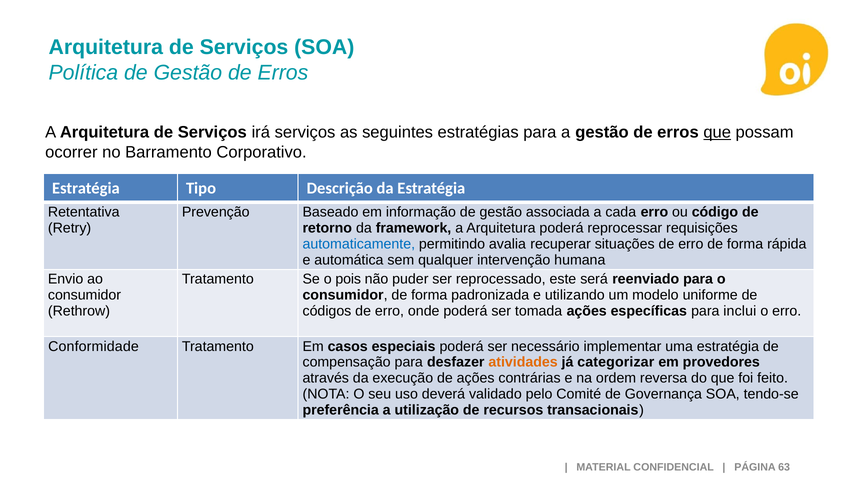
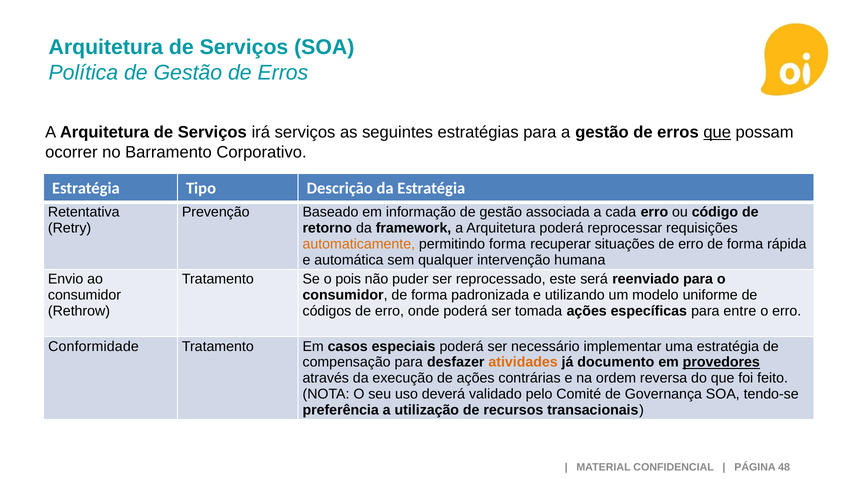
automaticamente colour: blue -> orange
permitindo avalia: avalia -> forma
inclui: inclui -> entre
categorizar: categorizar -> documento
provedores underline: none -> present
63: 63 -> 48
